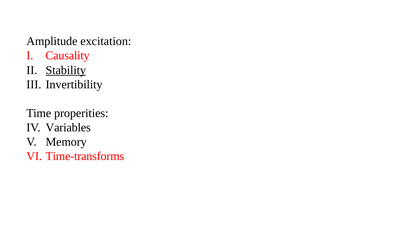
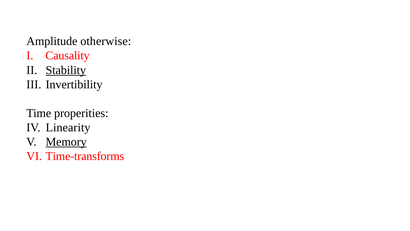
excitation: excitation -> otherwise
Variables: Variables -> Linearity
Memory underline: none -> present
